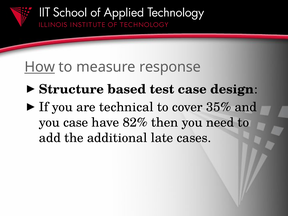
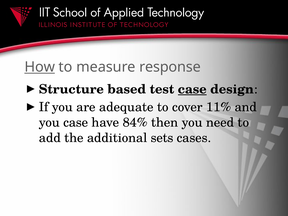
case at (192, 89) underline: none -> present
technical: technical -> adequate
35%: 35% -> 11%
82%: 82% -> 84%
late: late -> sets
